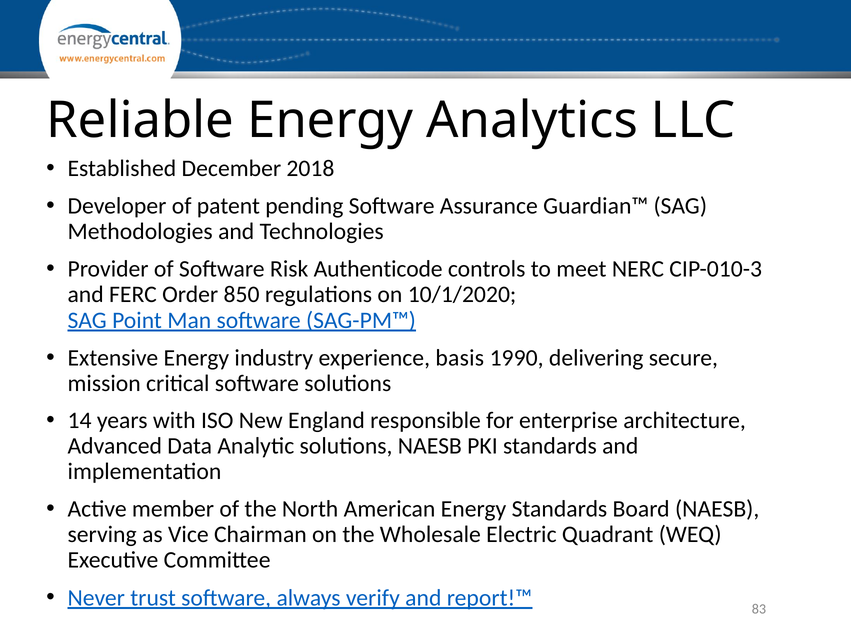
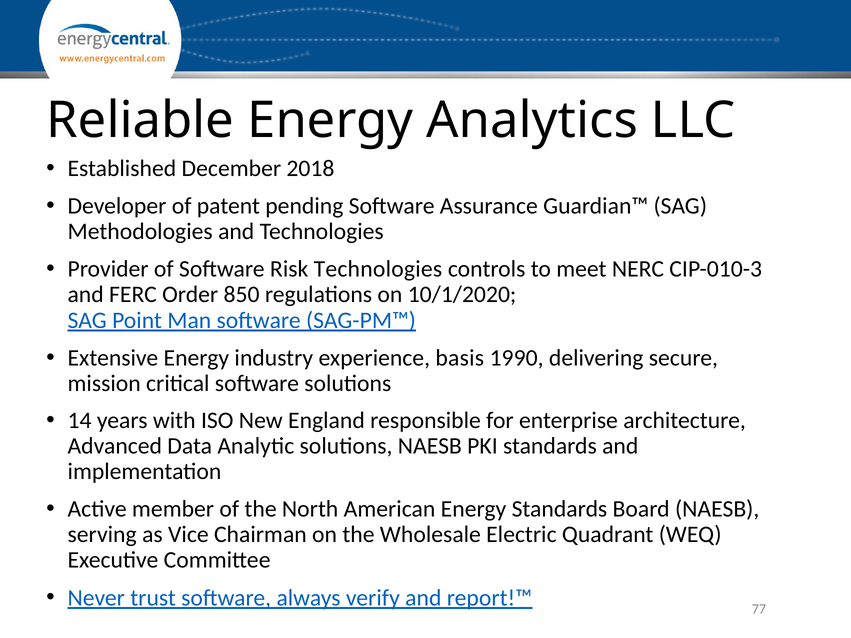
Risk Authenticode: Authenticode -> Technologies
83: 83 -> 77
